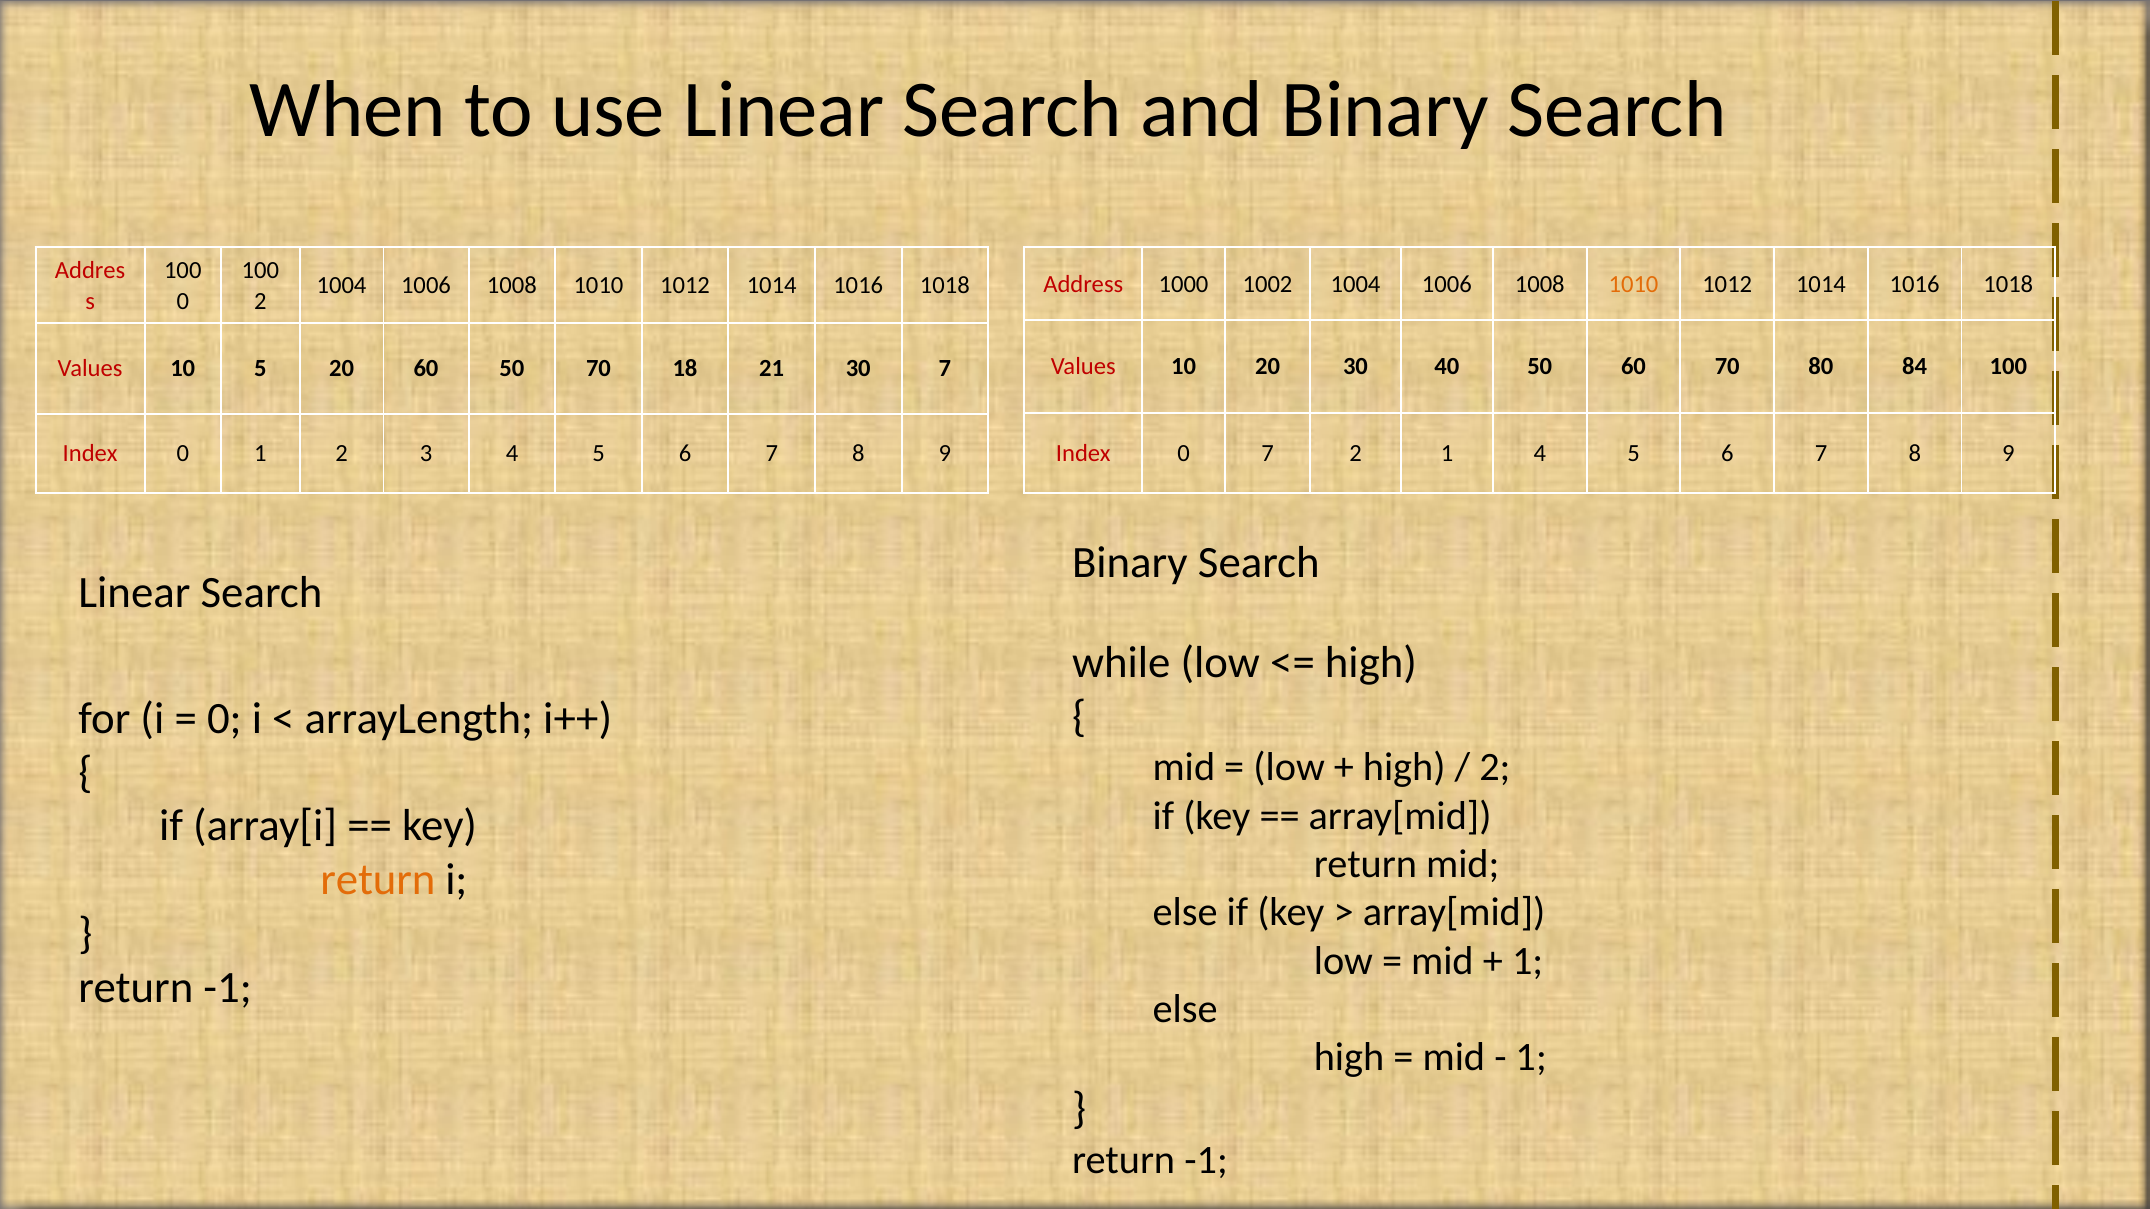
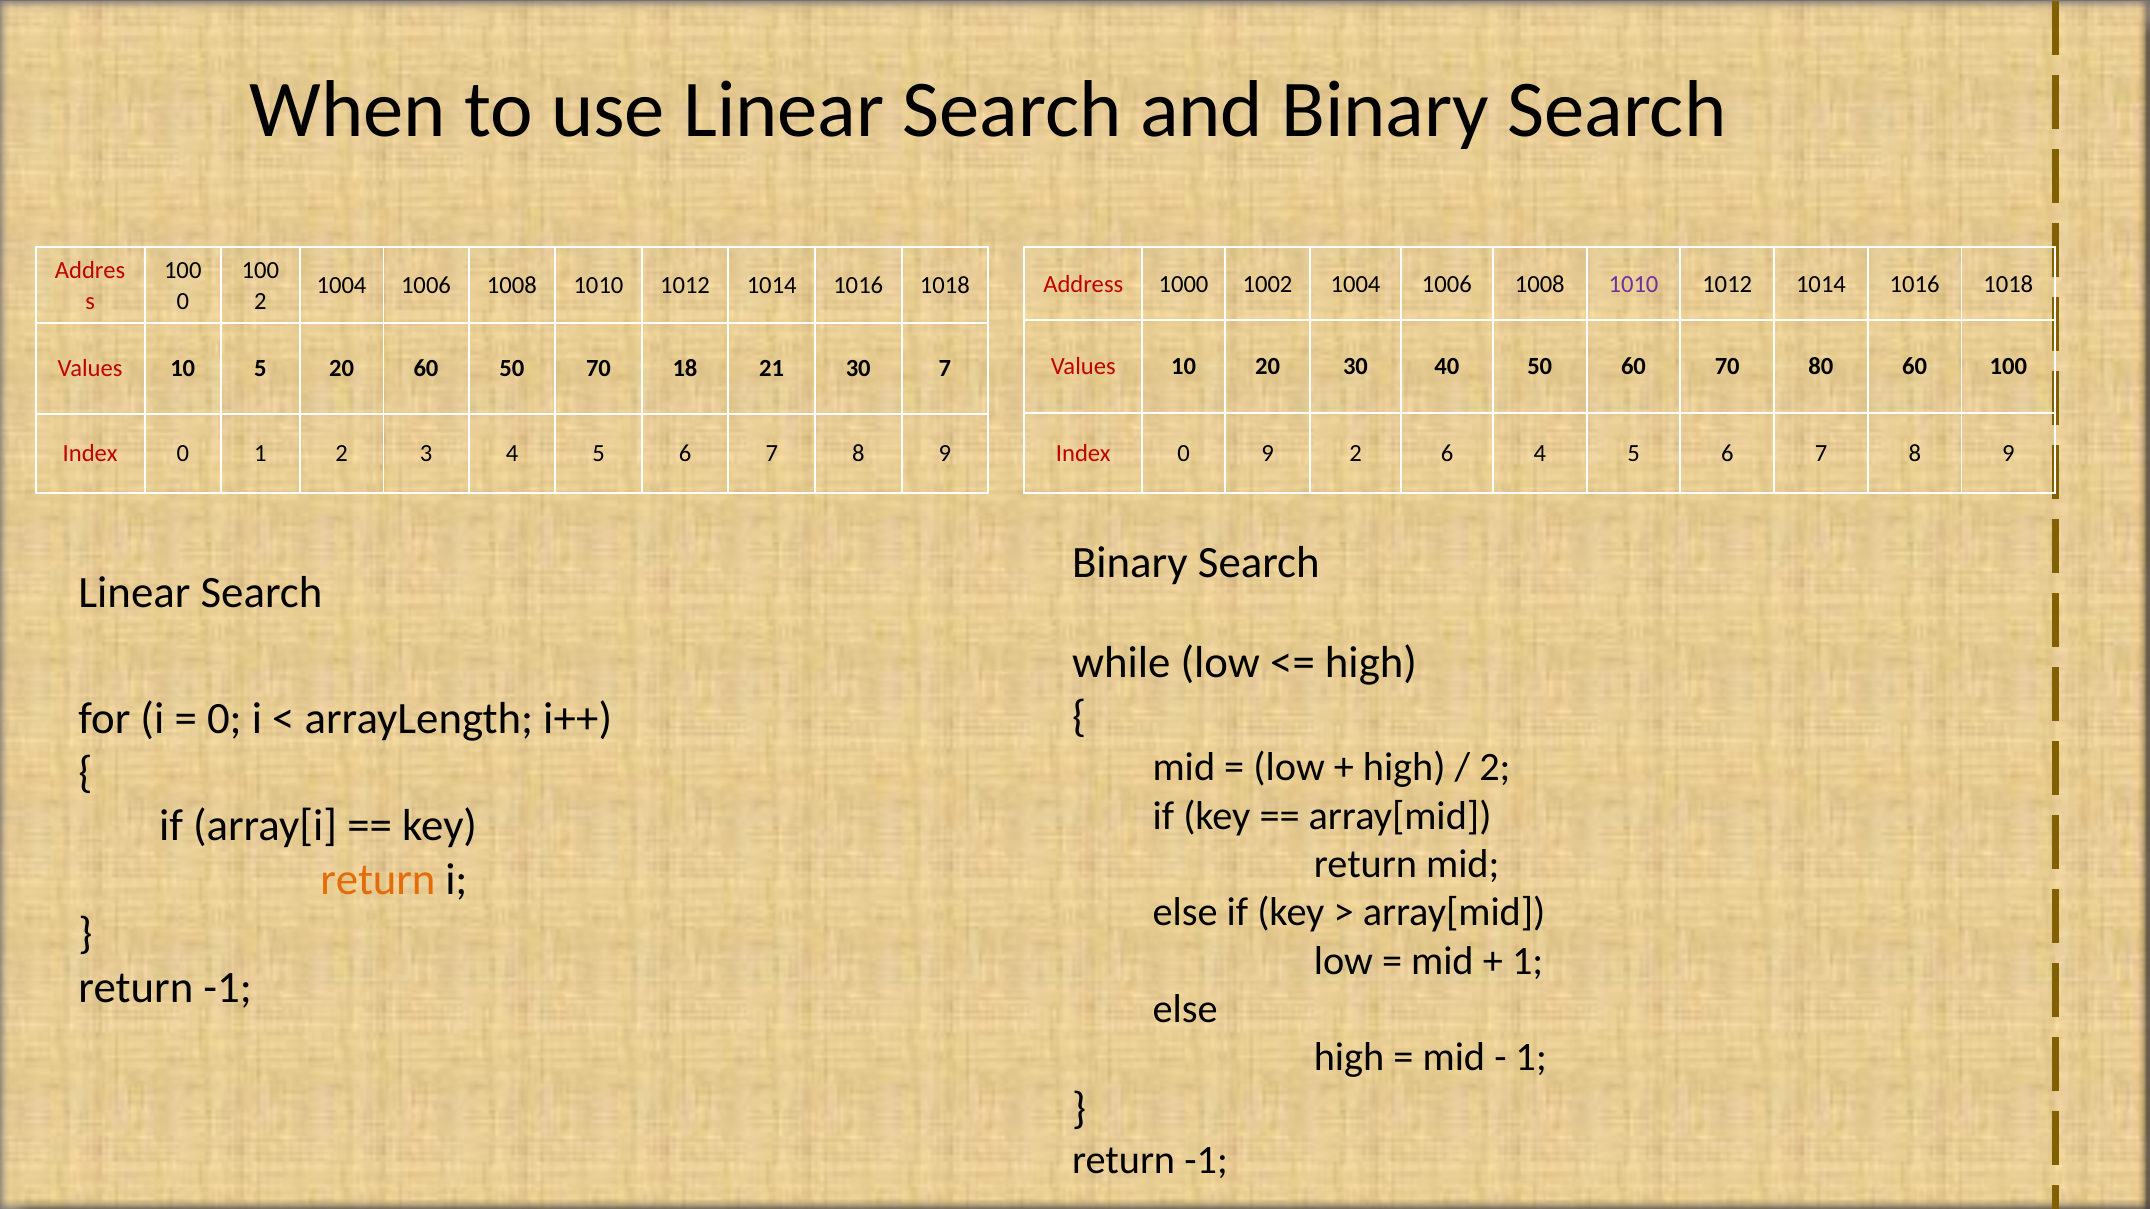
1010 at (1634, 284) colour: orange -> purple
80 84: 84 -> 60
0 7: 7 -> 9
2 1: 1 -> 6
